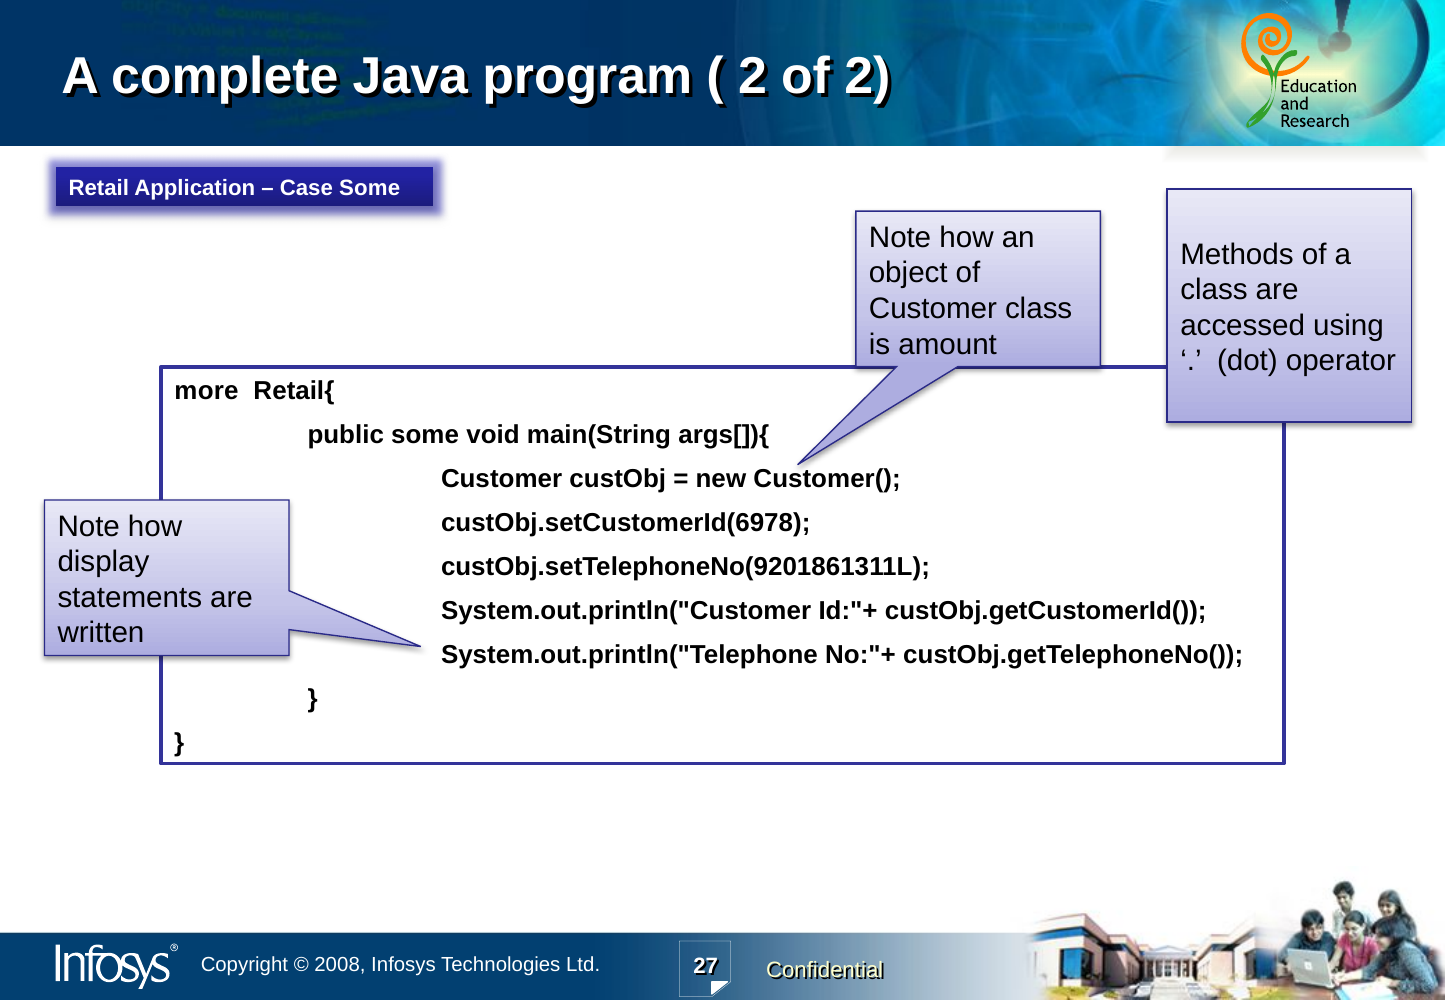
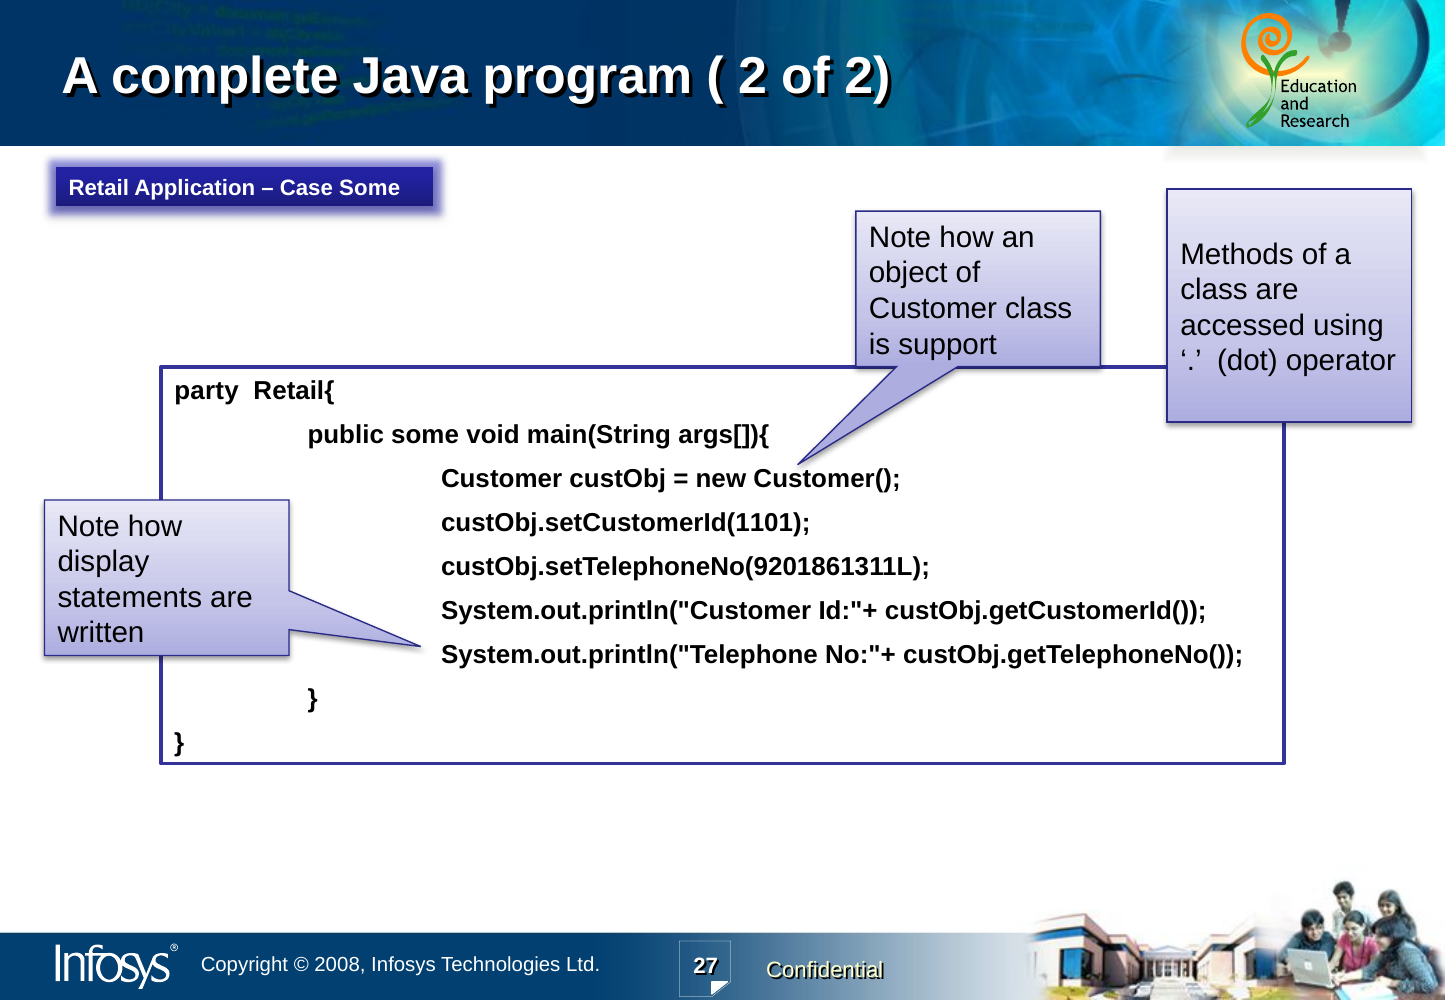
amount: amount -> support
more: more -> party
custObj.setCustomerId(6978: custObj.setCustomerId(6978 -> custObj.setCustomerId(1101
